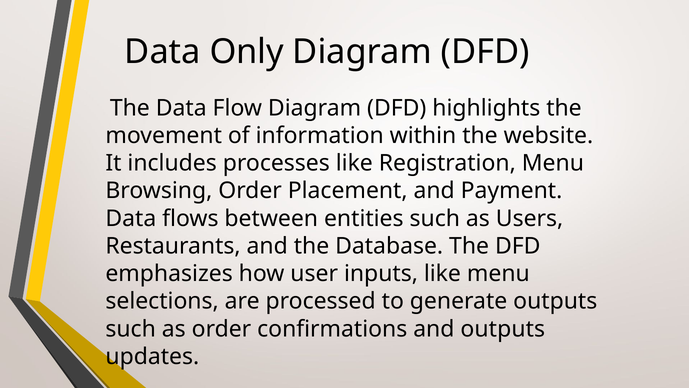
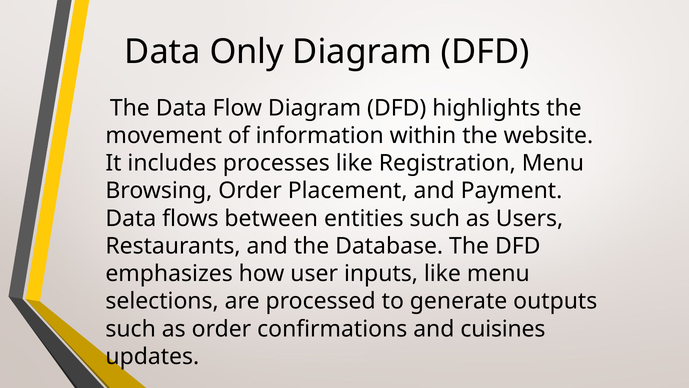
and outputs: outputs -> cuisines
